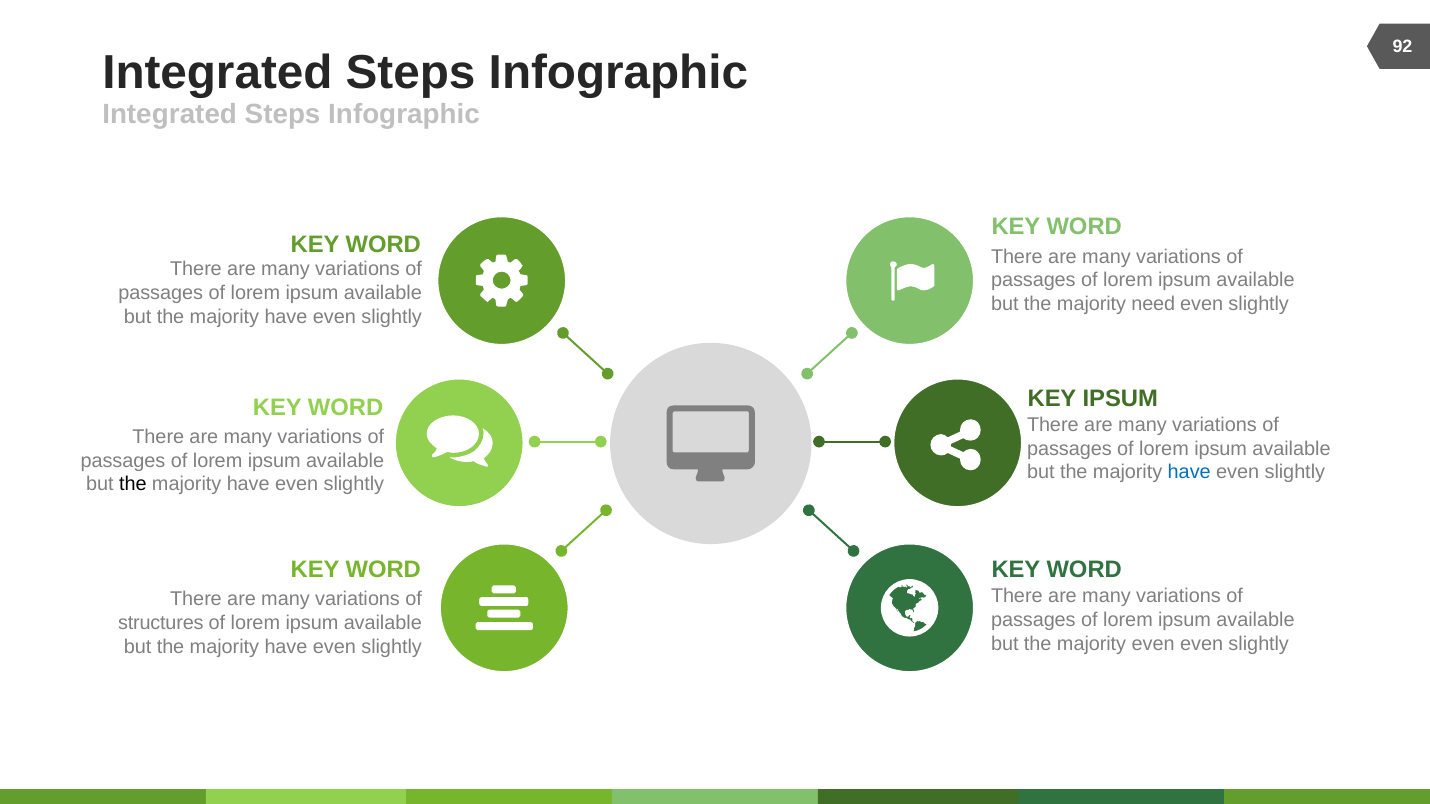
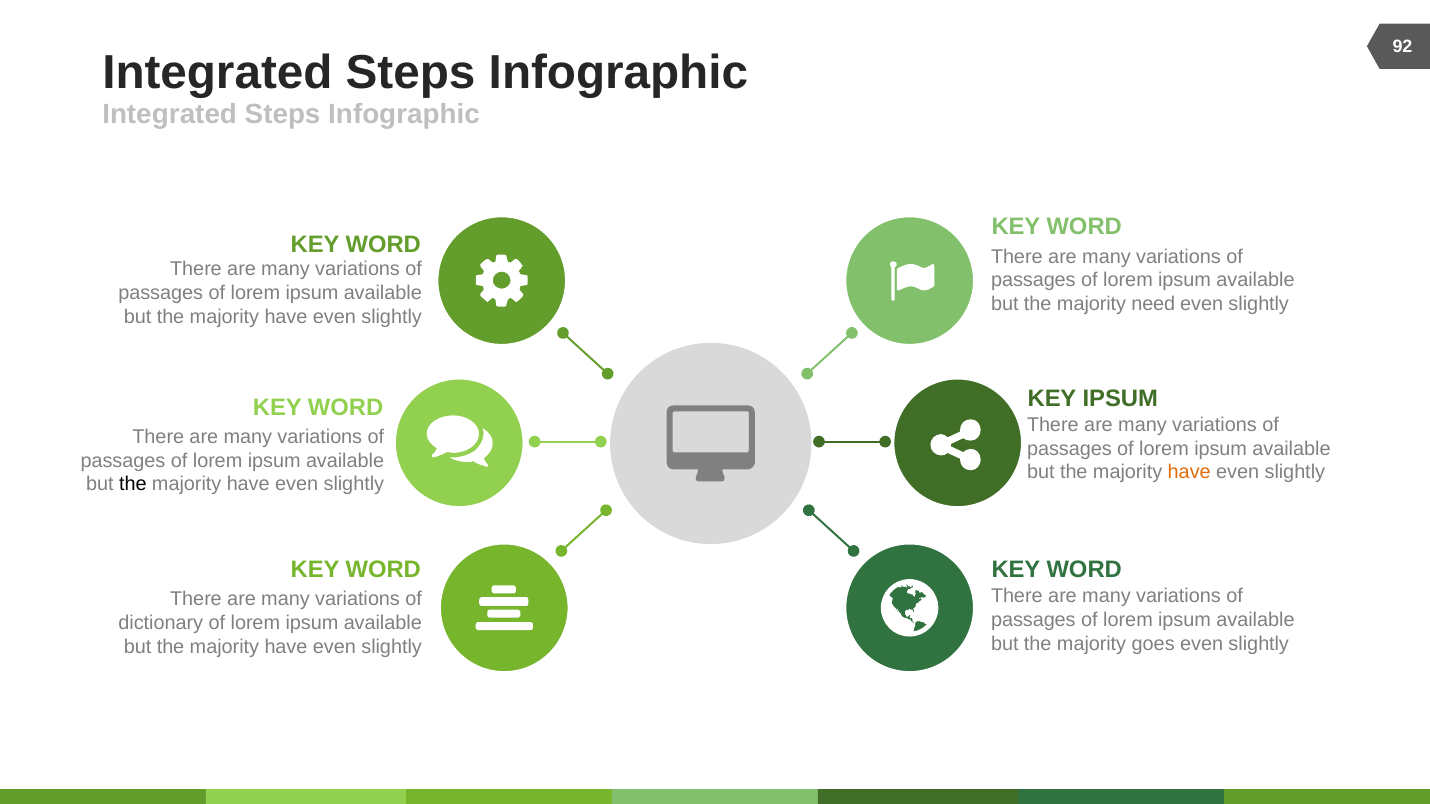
have at (1189, 473) colour: blue -> orange
structures: structures -> dictionary
majority even: even -> goes
